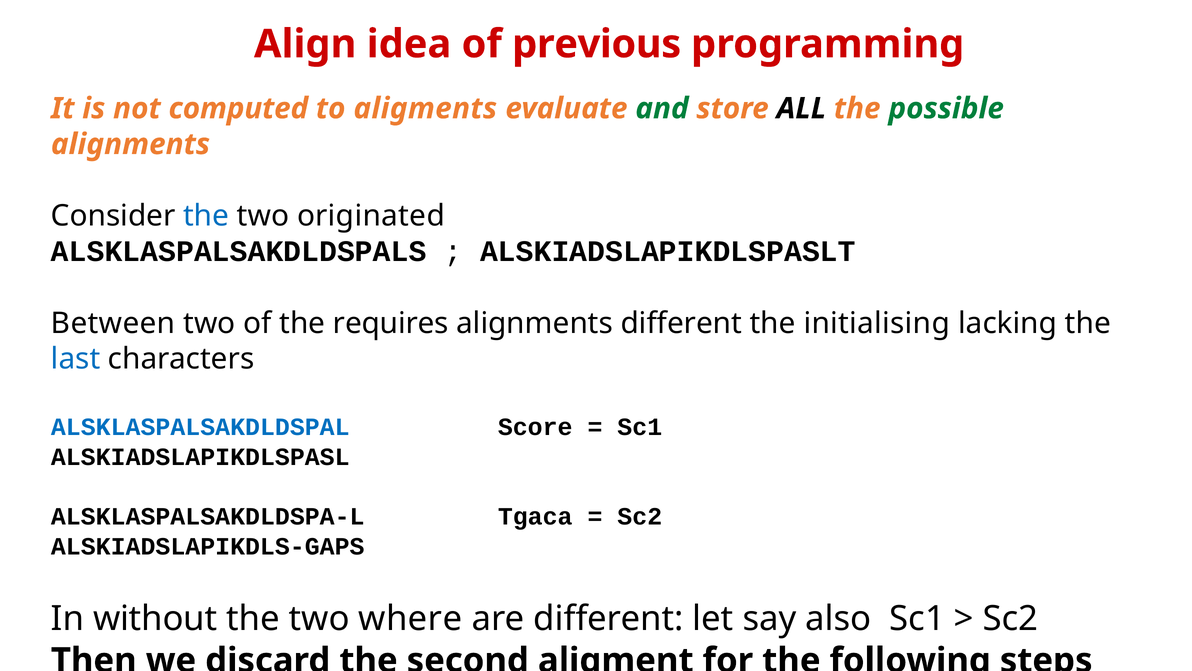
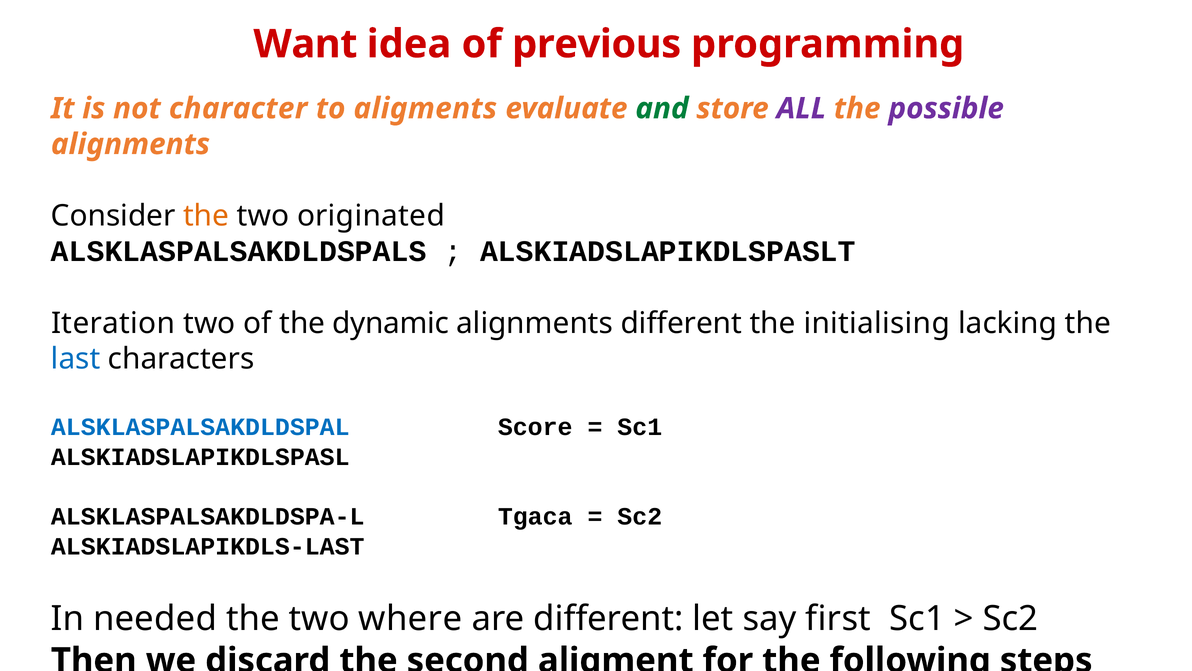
Align: Align -> Want
computed: computed -> character
ALL colour: black -> purple
possible colour: green -> purple
the at (206, 216) colour: blue -> orange
Between: Between -> Iteration
requires: requires -> dynamic
ALSKIADSLAPIKDLS-GAPS: ALSKIADSLAPIKDLS-GAPS -> ALSKIADSLAPIKDLS-LAST
without: without -> needed
also: also -> first
